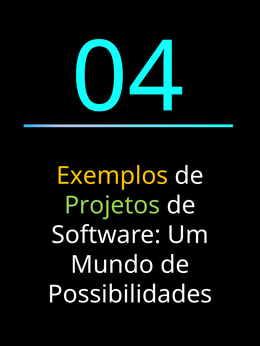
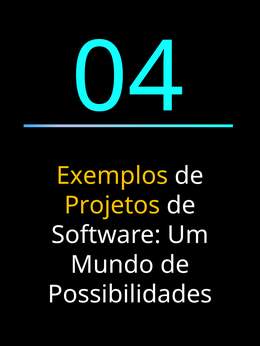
Projetos colour: light green -> yellow
